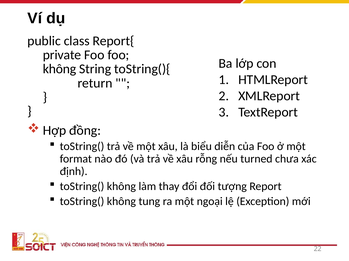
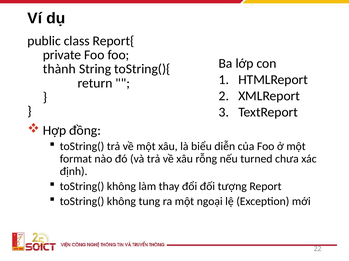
không at (60, 69): không -> thành
